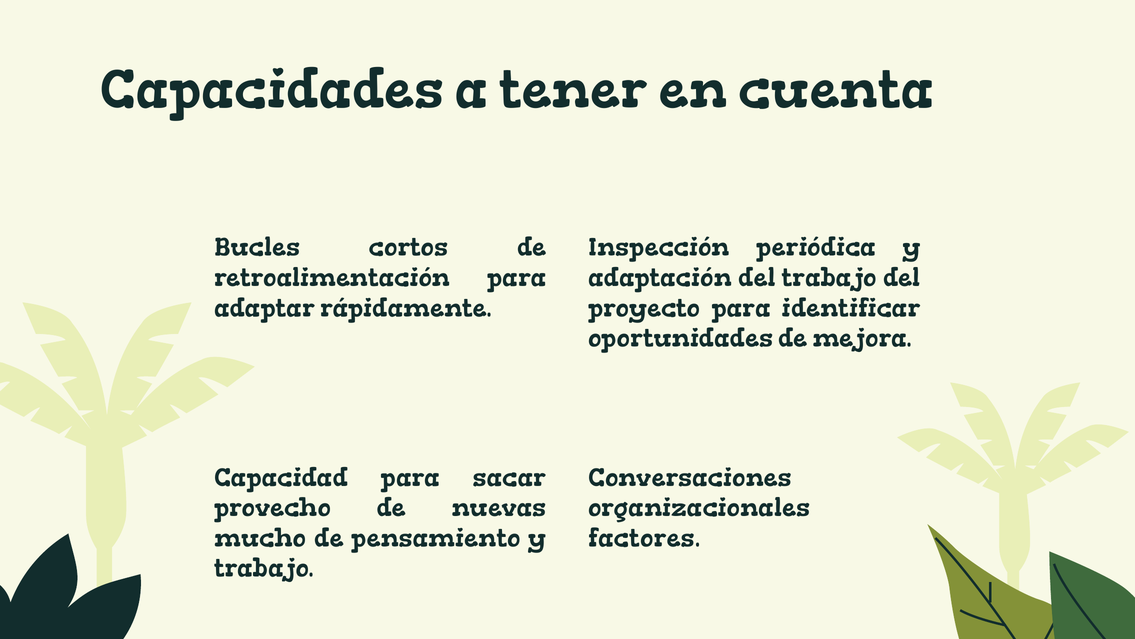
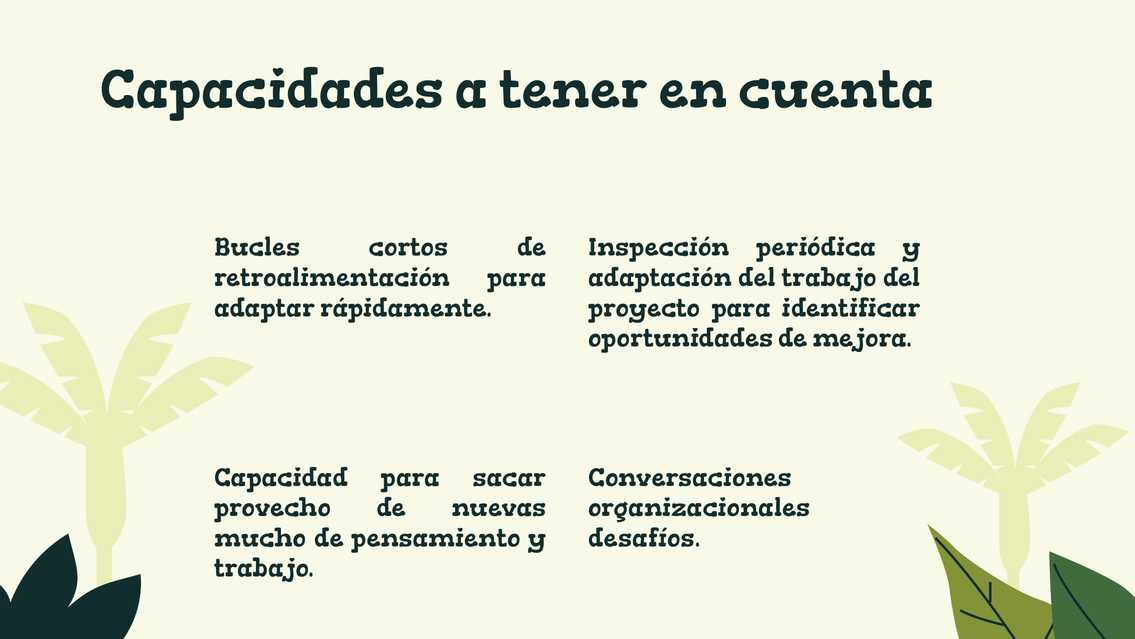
factores: factores -> desafíos
